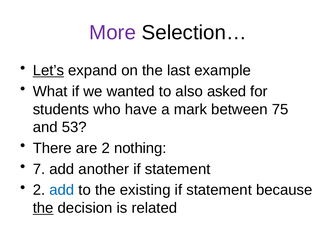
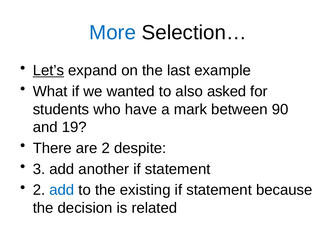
More colour: purple -> blue
75: 75 -> 90
53: 53 -> 19
nothing: nothing -> despite
7: 7 -> 3
the at (43, 208) underline: present -> none
